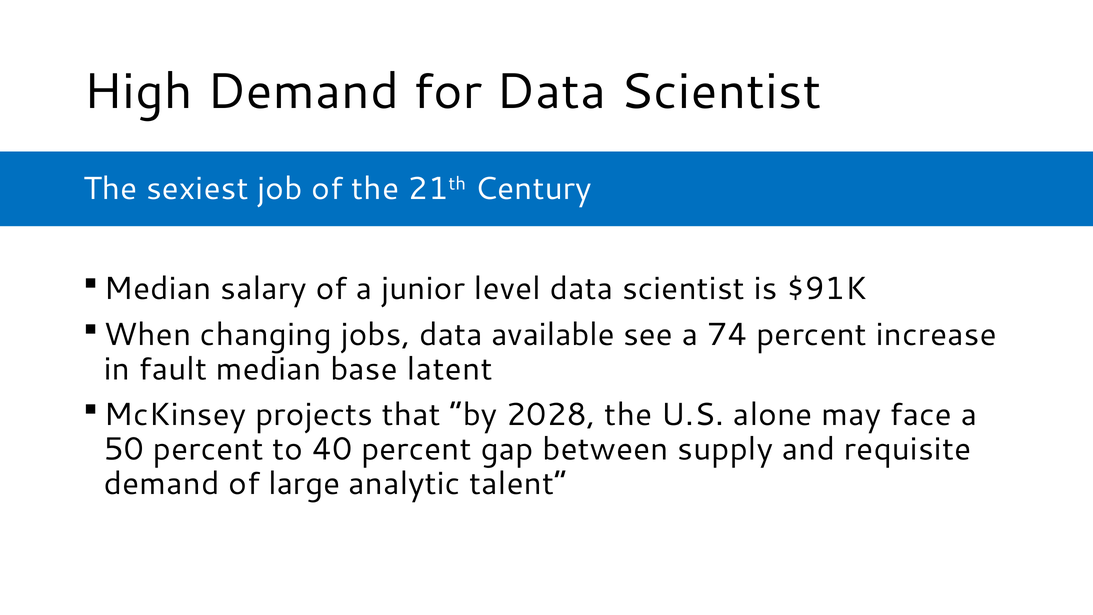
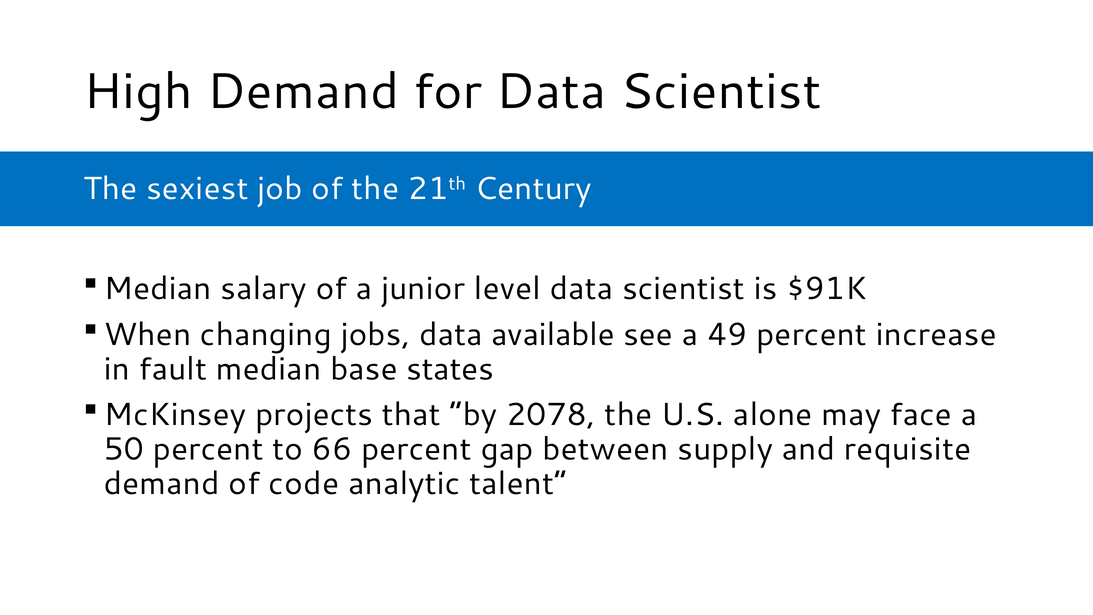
74: 74 -> 49
latent: latent -> states
2028: 2028 -> 2078
40: 40 -> 66
large: large -> code
